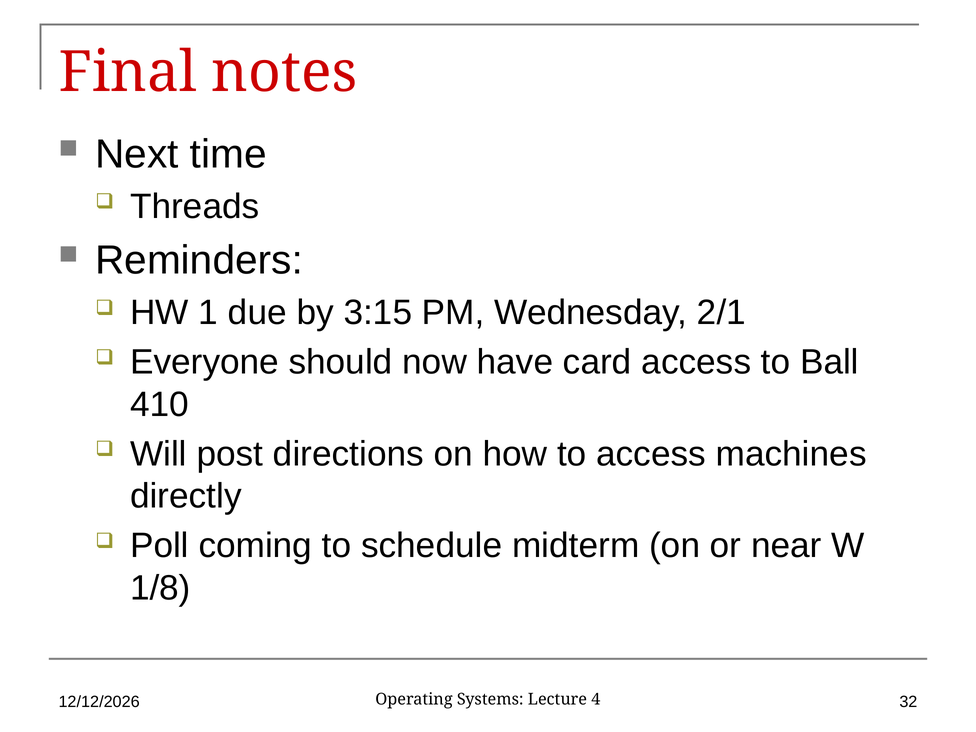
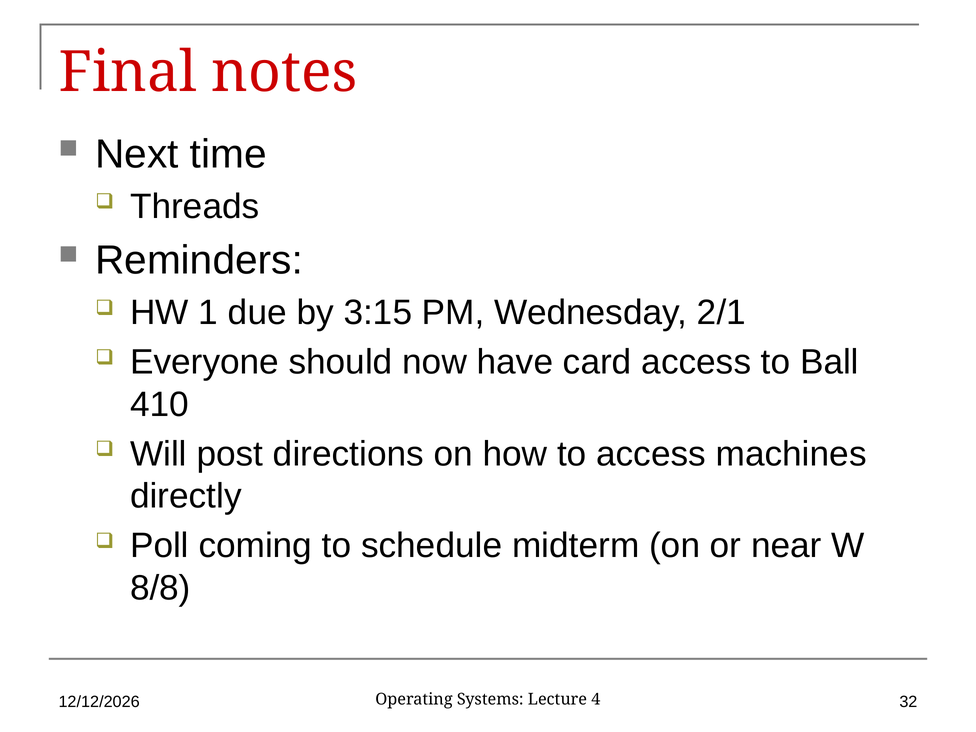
1/8: 1/8 -> 8/8
